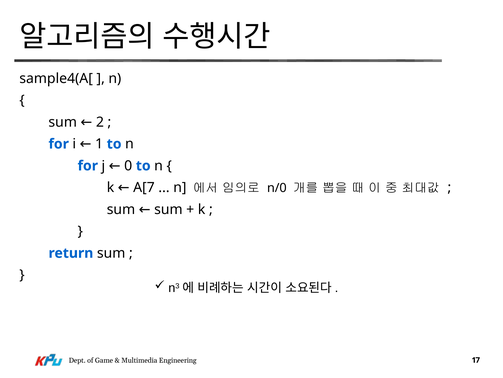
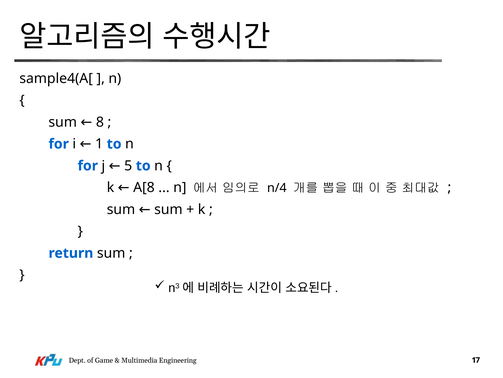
2: 2 -> 8
0: 0 -> 5
n/0: n/0 -> n/4
A[7: A[7 -> A[8
